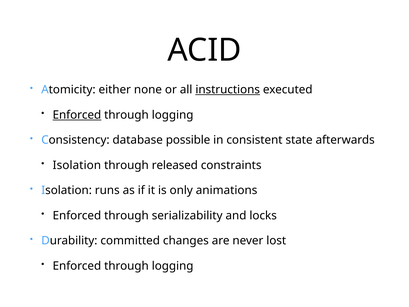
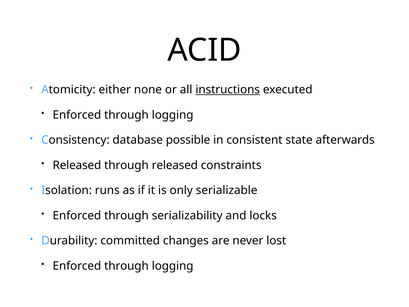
Enforced at (77, 115) underline: present -> none
Isolation at (77, 165): Isolation -> Released
animations: animations -> serializable
